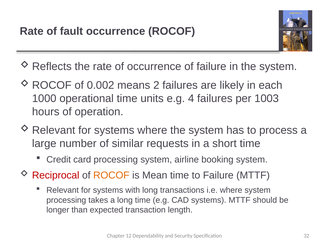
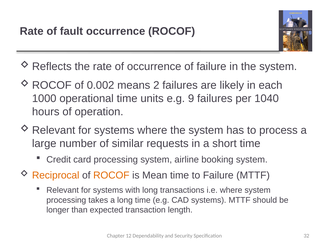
4: 4 -> 9
1003: 1003 -> 1040
Reciprocal colour: red -> orange
